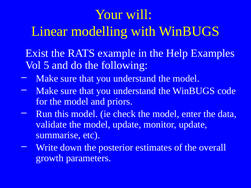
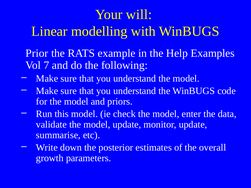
Exist: Exist -> Prior
5: 5 -> 7
